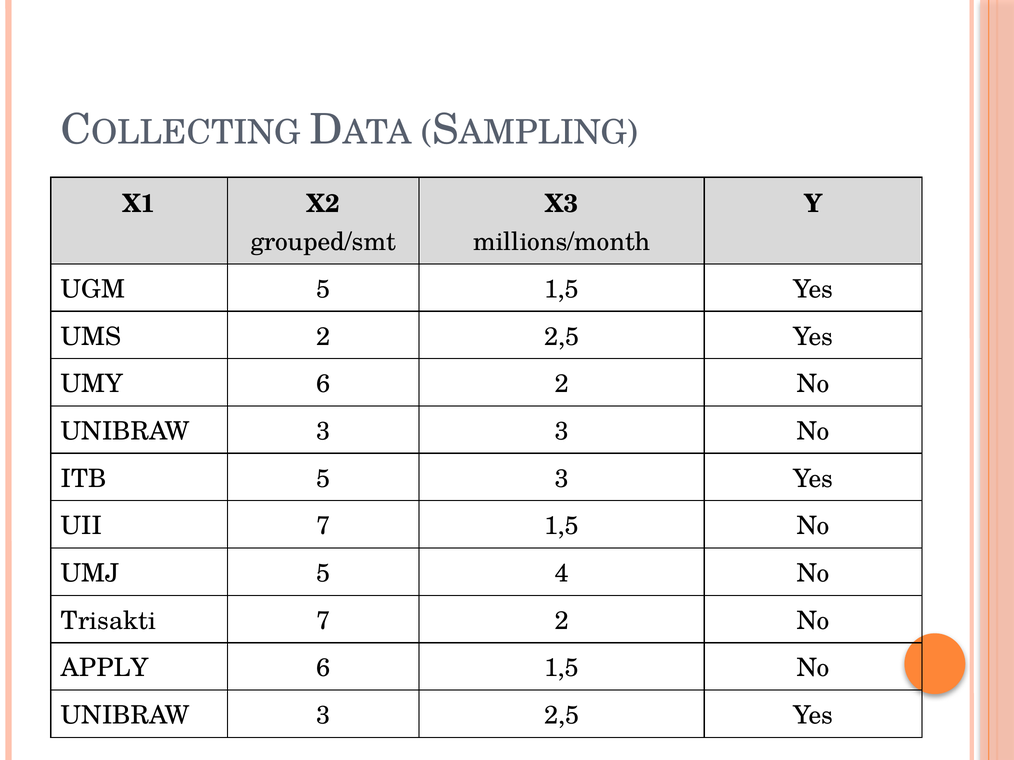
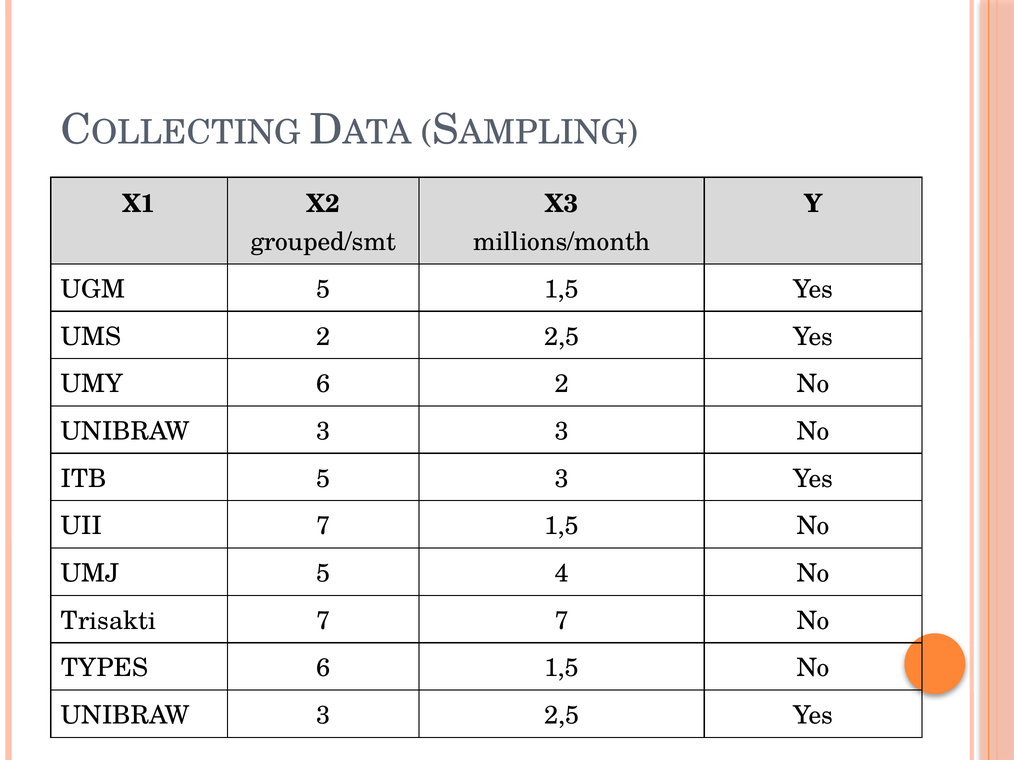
7 2: 2 -> 7
APPLY: APPLY -> TYPES
